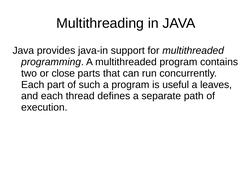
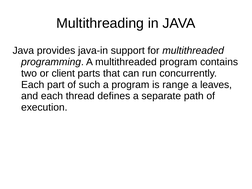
close: close -> client
useful: useful -> range
